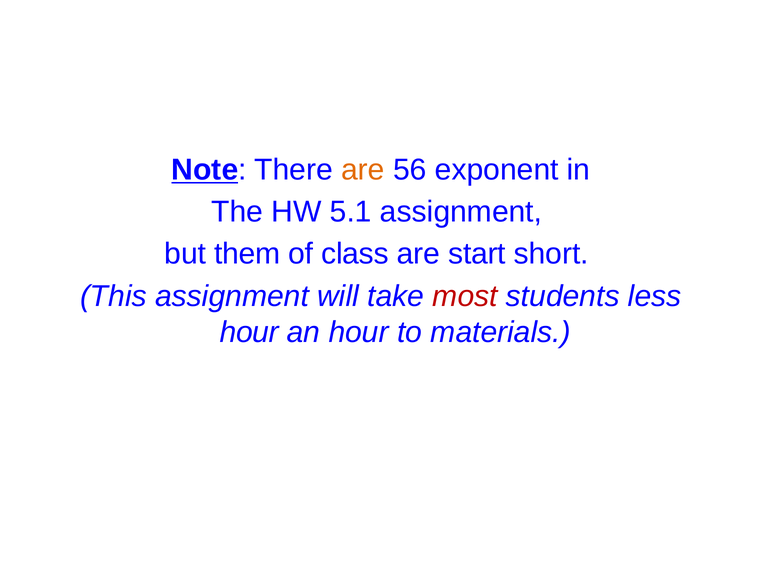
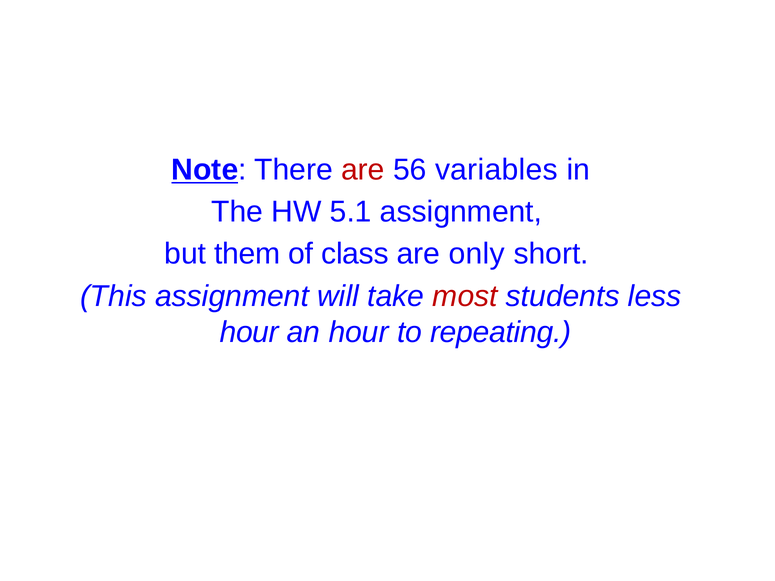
are at (363, 170) colour: orange -> red
exponent: exponent -> variables
start: start -> only
materials: materials -> repeating
